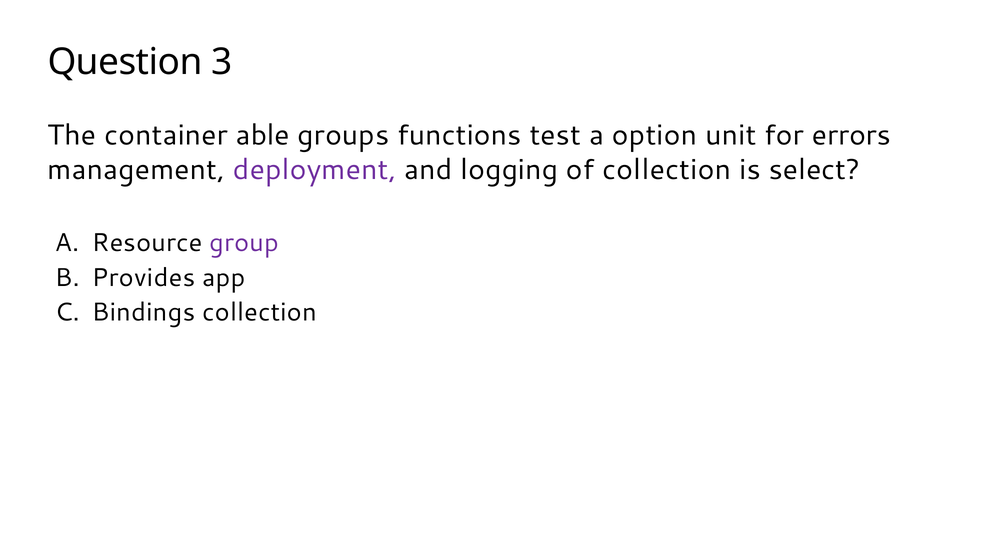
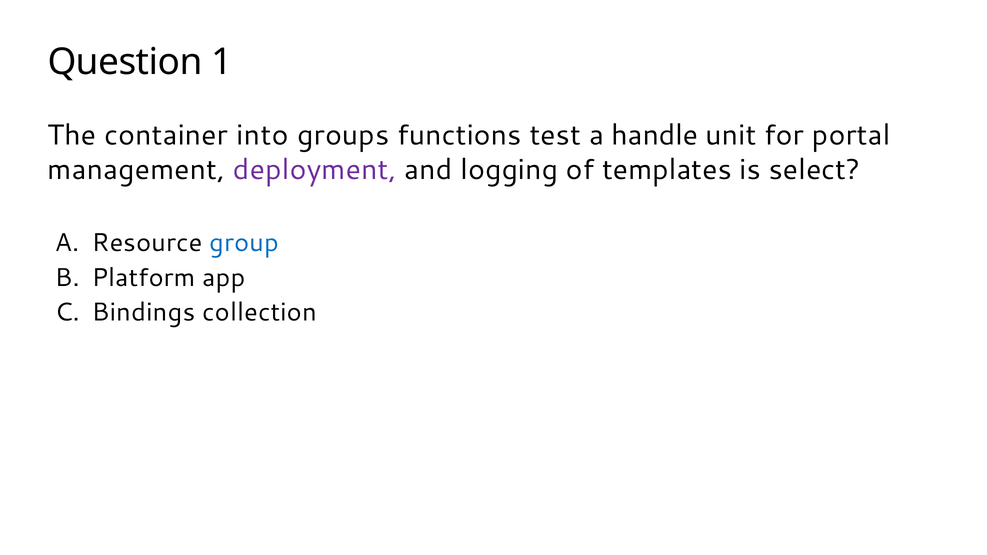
3: 3 -> 1
able: able -> into
option: option -> handle
errors: errors -> portal
of collection: collection -> templates
group colour: purple -> blue
Provides: Provides -> Platform
